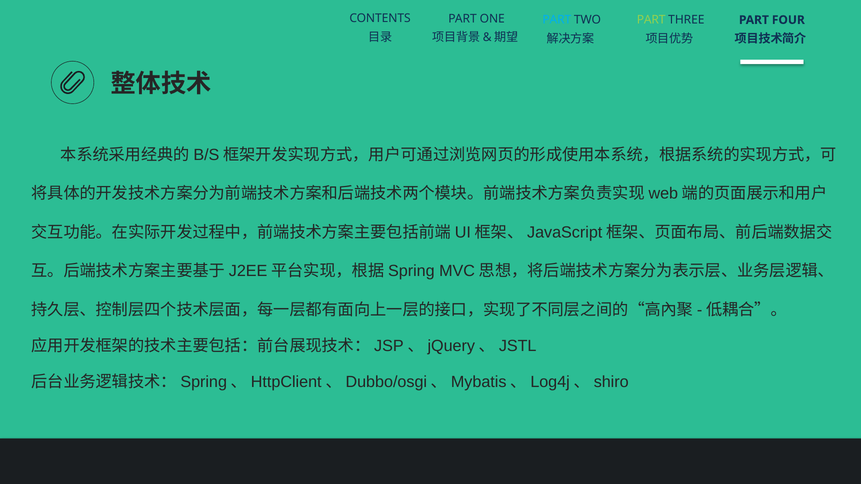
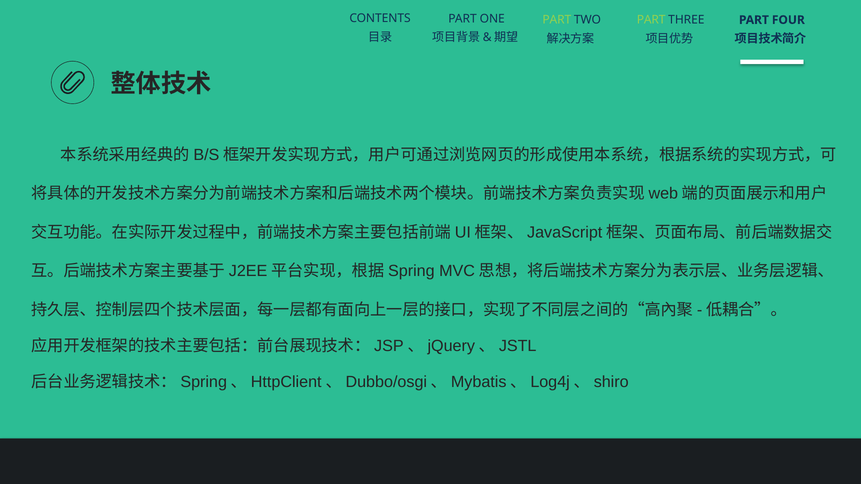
PART at (557, 20) colour: light blue -> light green
